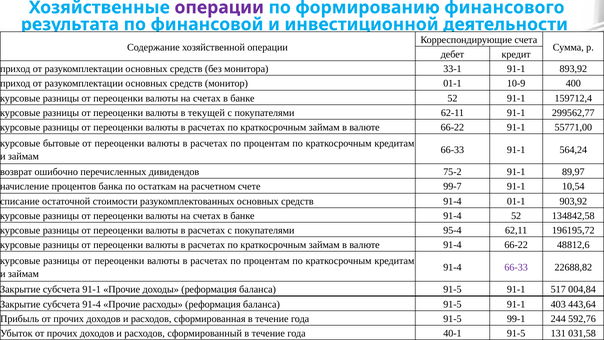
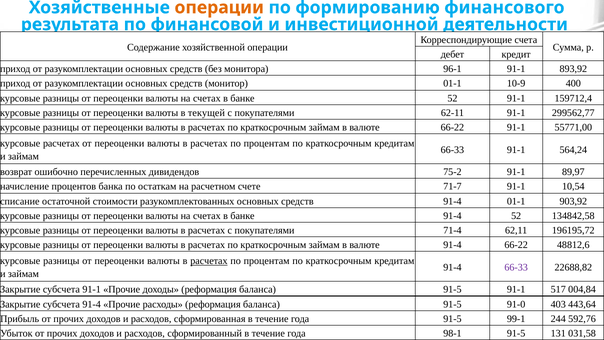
операции at (219, 8) colour: purple -> orange
33-1: 33-1 -> 96-1
курсовые бытовые: бытовые -> расчетах
99-7: 99-7 -> 71-7
95-4: 95-4 -> 71-4
расчетах at (209, 261) underline: none -> present
91-1 at (516, 304): 91-1 -> 91-0
40-1: 40-1 -> 98-1
